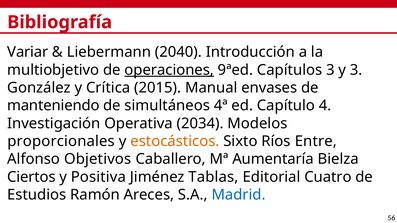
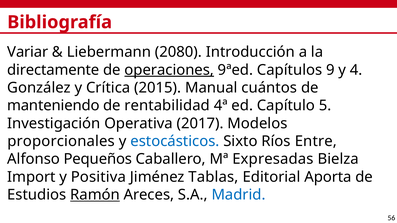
2040: 2040 -> 2080
multiobjetivo: multiobjetivo -> directamente
Capítulos 3: 3 -> 9
y 3: 3 -> 4
envases: envases -> cuántos
simultáneos: simultáneos -> rentabilidad
4: 4 -> 5
2034: 2034 -> 2017
estocásticos colour: orange -> blue
Objetivos: Objetivos -> Pequeños
Aumentaría: Aumentaría -> Expresadas
Ciertos: Ciertos -> Import
Cuatro: Cuatro -> Aporta
Ramón underline: none -> present
